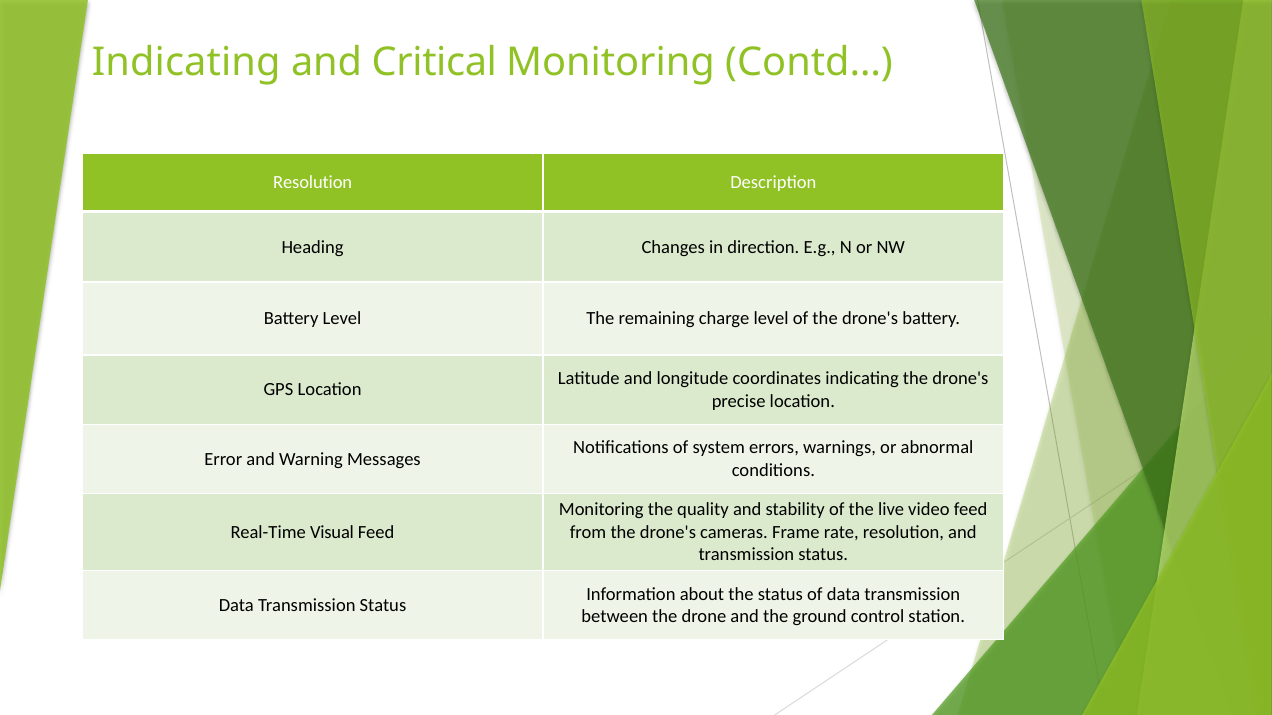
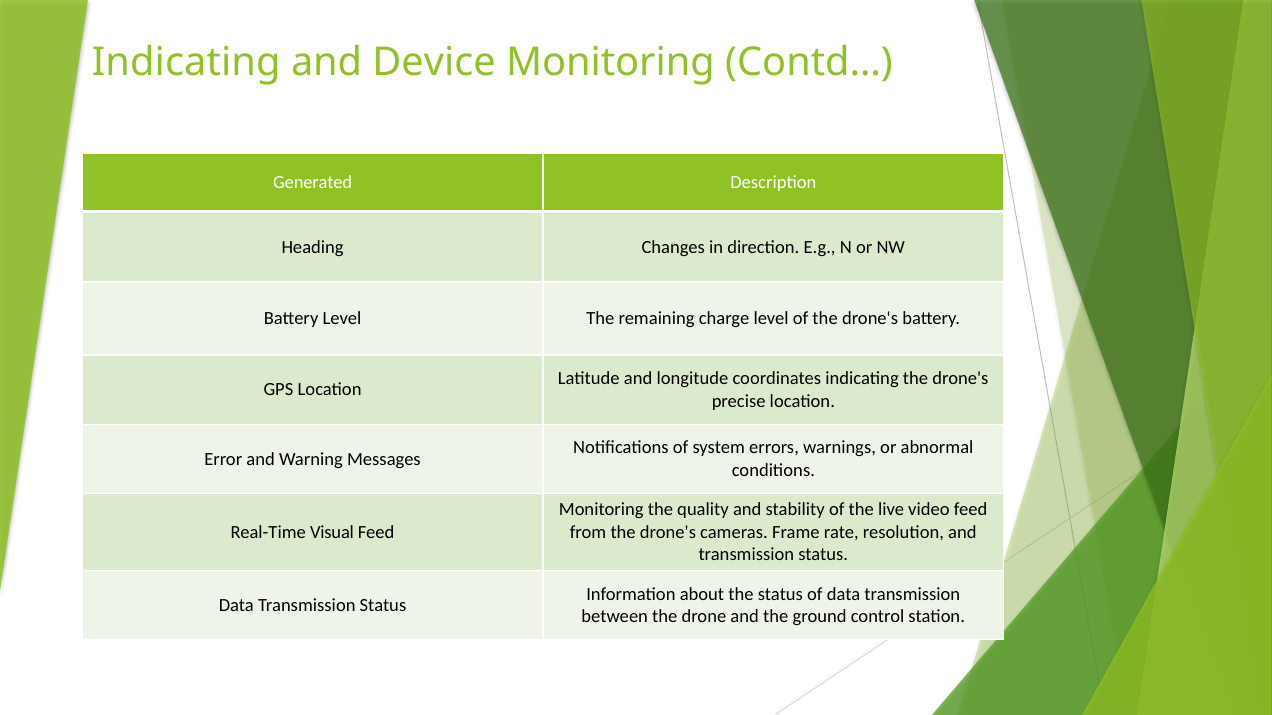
Critical: Critical -> Device
Resolution at (313, 183): Resolution -> Generated
